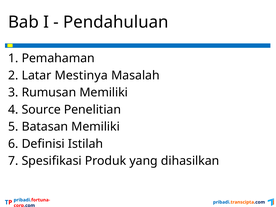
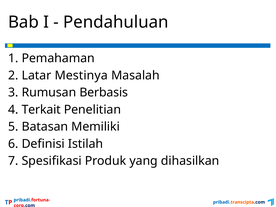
Rumusan Memiliki: Memiliki -> Berbasis
Source: Source -> Terkait
